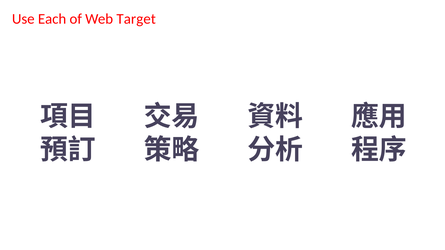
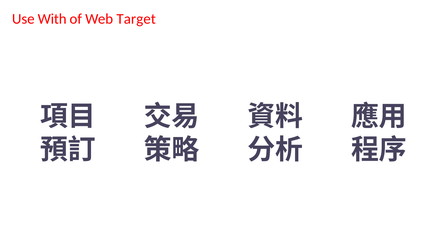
Each: Each -> With
